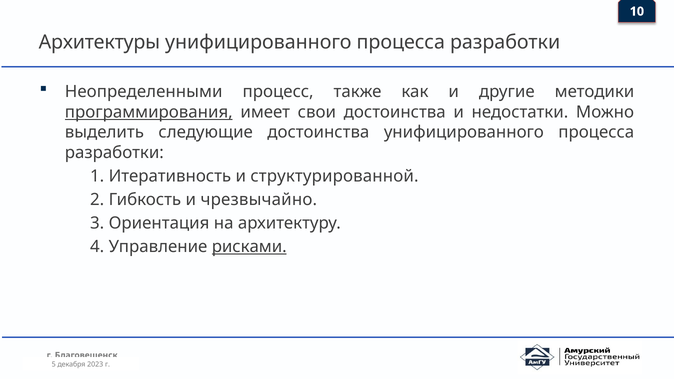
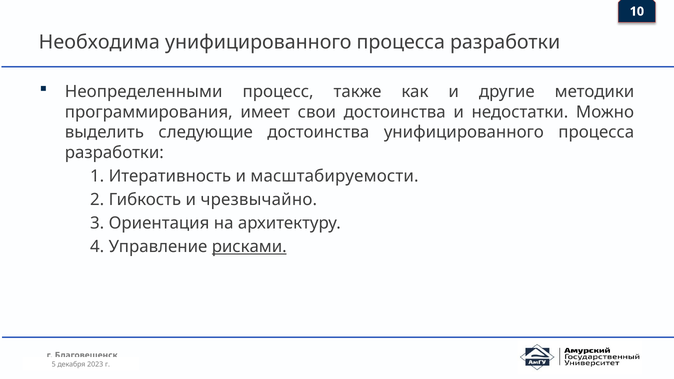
Архитектуры: Архитектуры -> Необходима
программирования underline: present -> none
структурированной: структурированной -> масштабируемости
